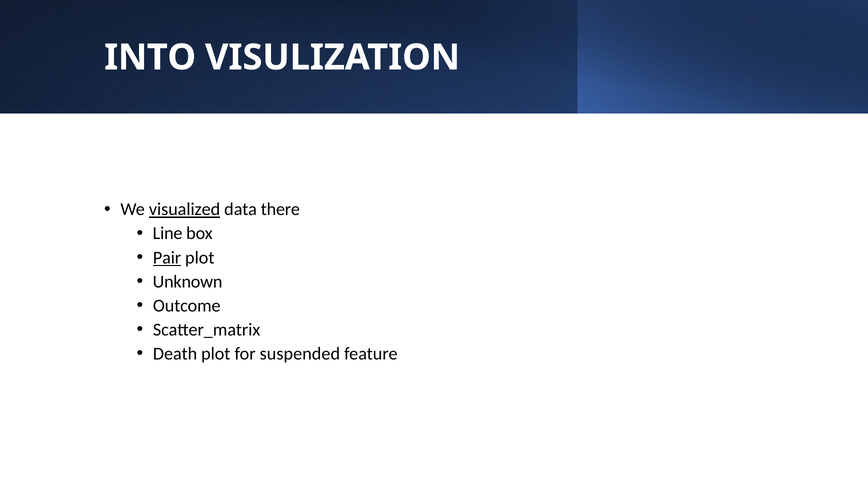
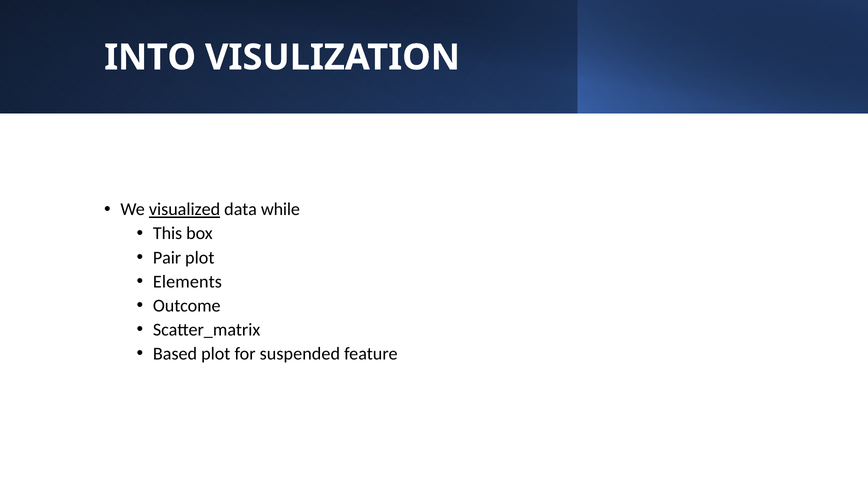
there: there -> while
Line: Line -> This
Pair underline: present -> none
Unknown: Unknown -> Elements
Death: Death -> Based
